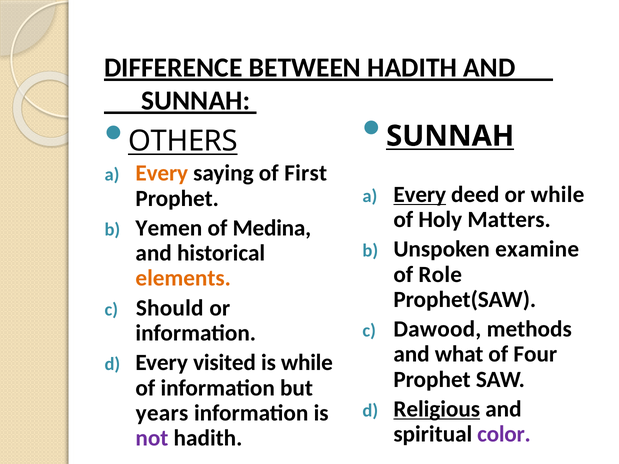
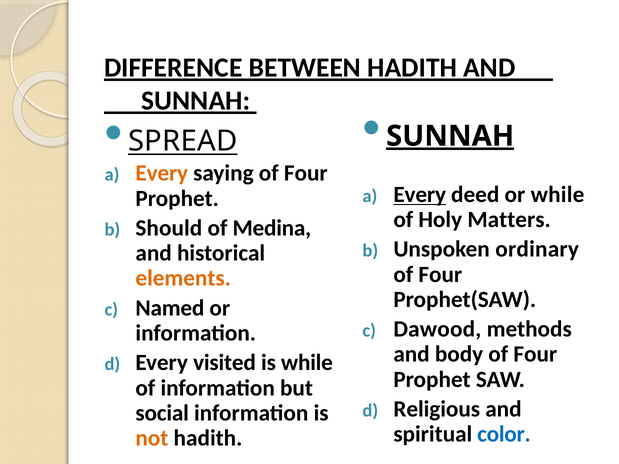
SUNNAH at (450, 136) underline: none -> present
OTHERS: OTHERS -> SPREAD
saying of First: First -> Four
Yemen: Yemen -> Should
examine: examine -> ordinary
Role at (440, 275): Role -> Four
Should: Should -> Named
what: what -> body
Religious underline: present -> none
years: years -> social
color colour: purple -> blue
not colour: purple -> orange
